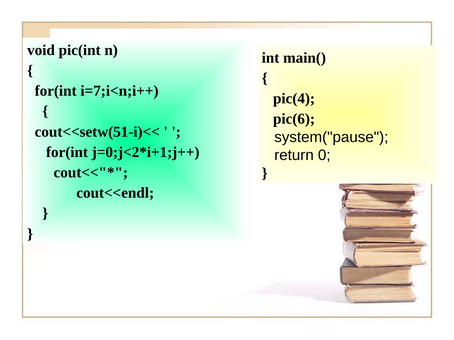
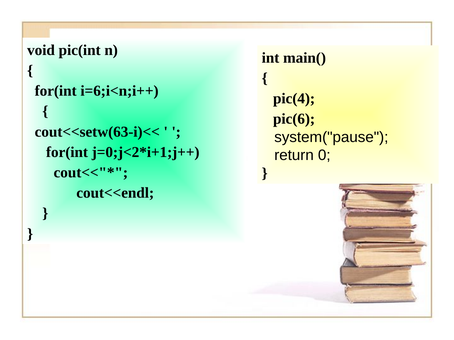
i=7;i<n;i++: i=7;i<n;i++ -> i=6;i<n;i++
cout<<setw(51-i)<<: cout<<setw(51-i)<< -> cout<<setw(63-i)<<
